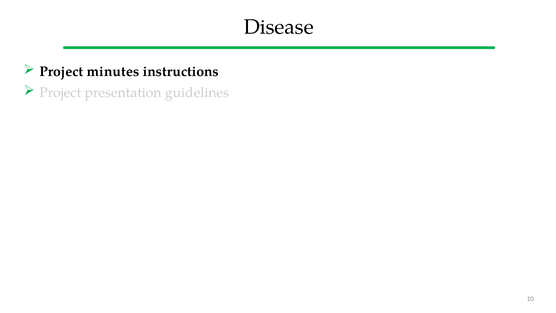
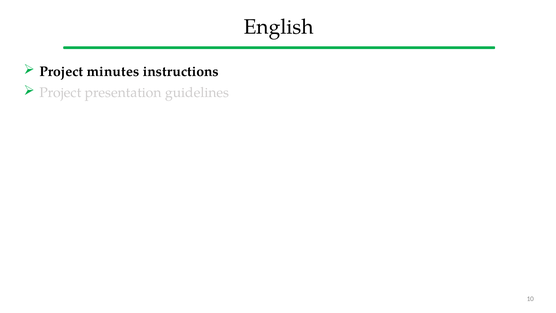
Disease: Disease -> English
